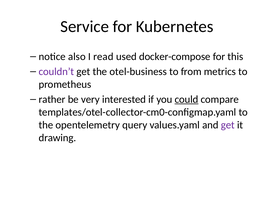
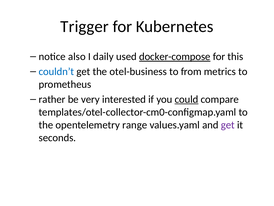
Service: Service -> Trigger
read: read -> daily
docker-compose underline: none -> present
couldn’t colour: purple -> blue
query: query -> range
drawing: drawing -> seconds
